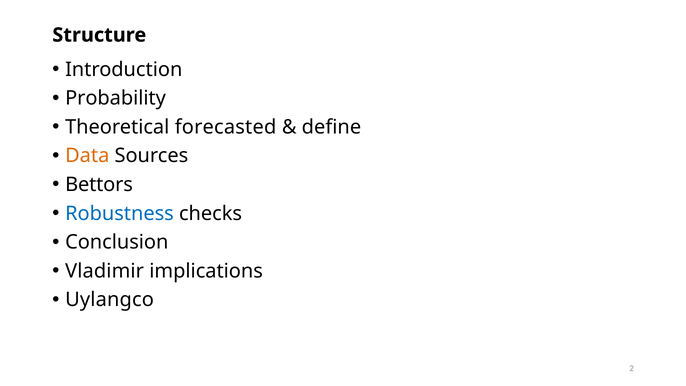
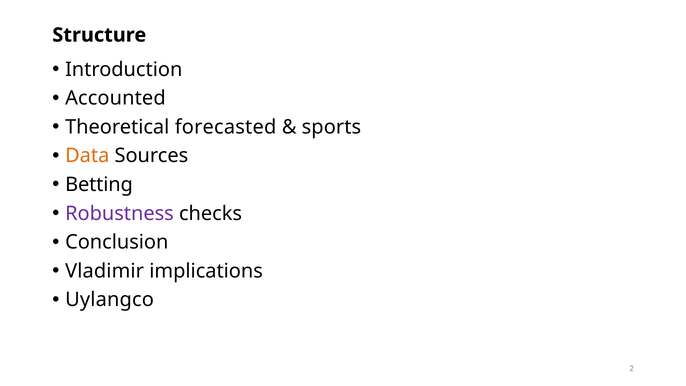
Probability: Probability -> Accounted
define: define -> sports
Bettors: Bettors -> Betting
Robustness colour: blue -> purple
